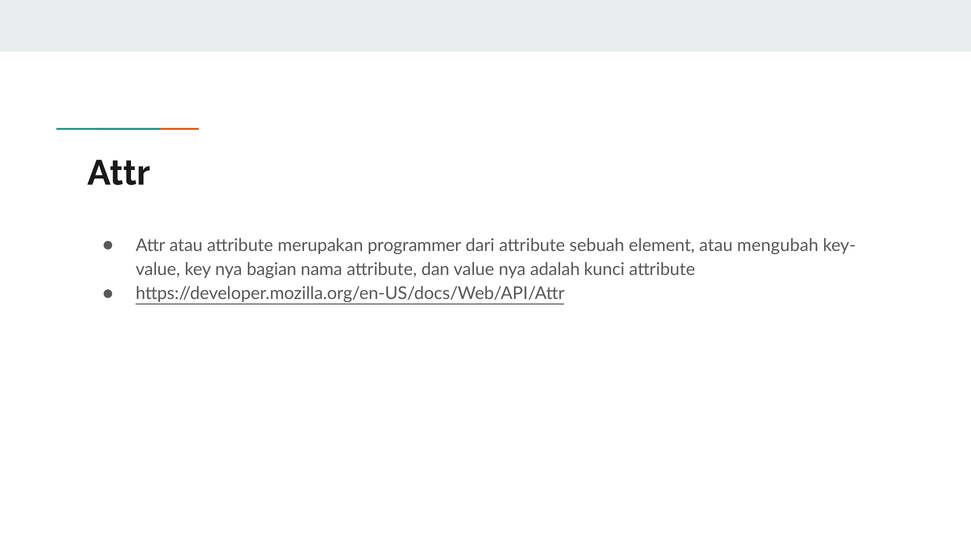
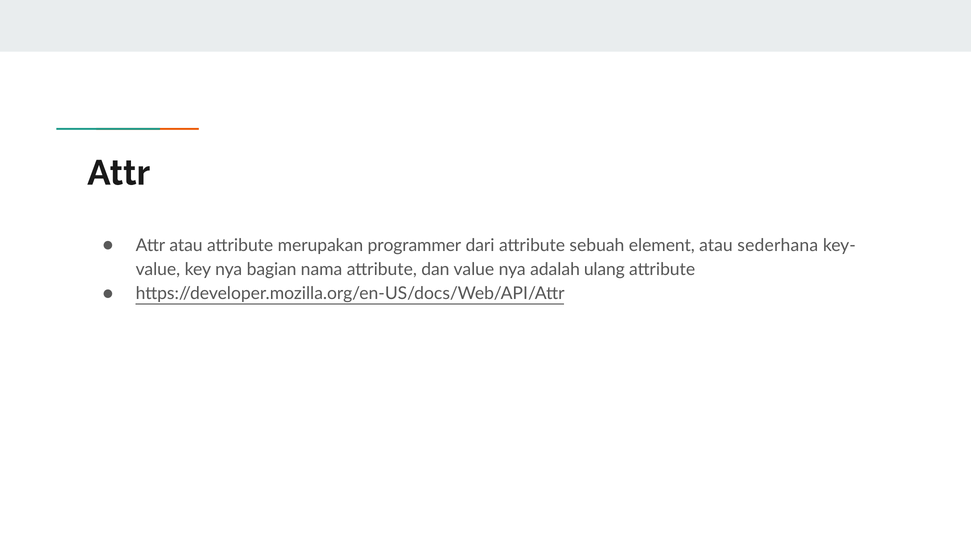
mengubah: mengubah -> sederhana
kunci: kunci -> ulang
